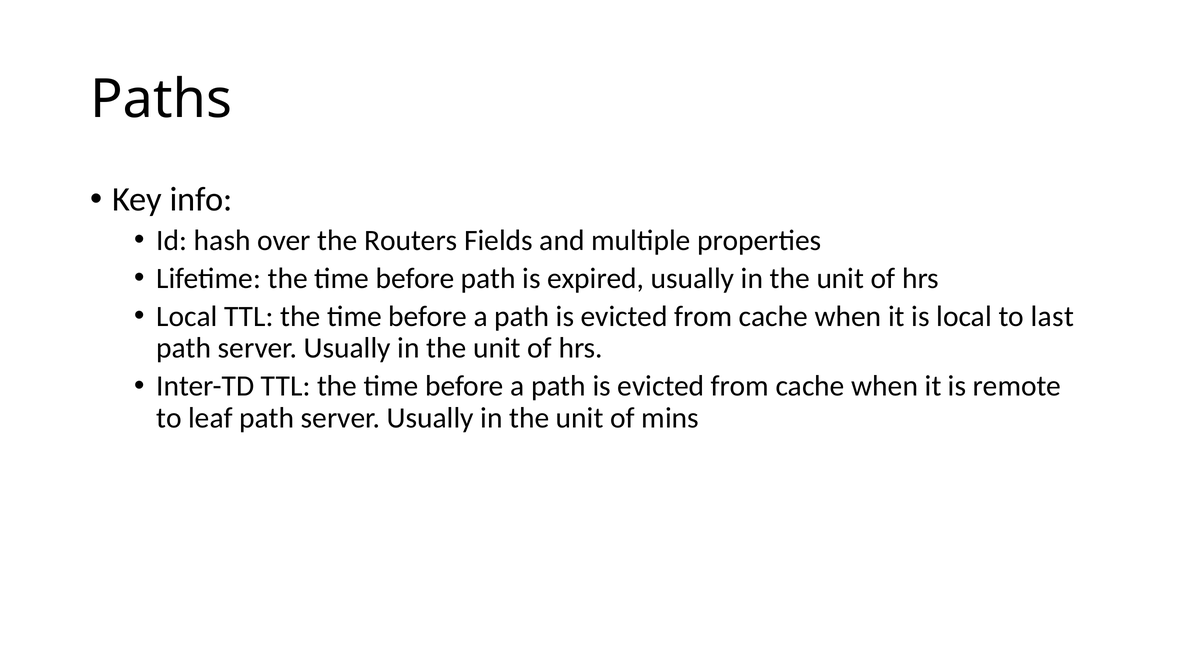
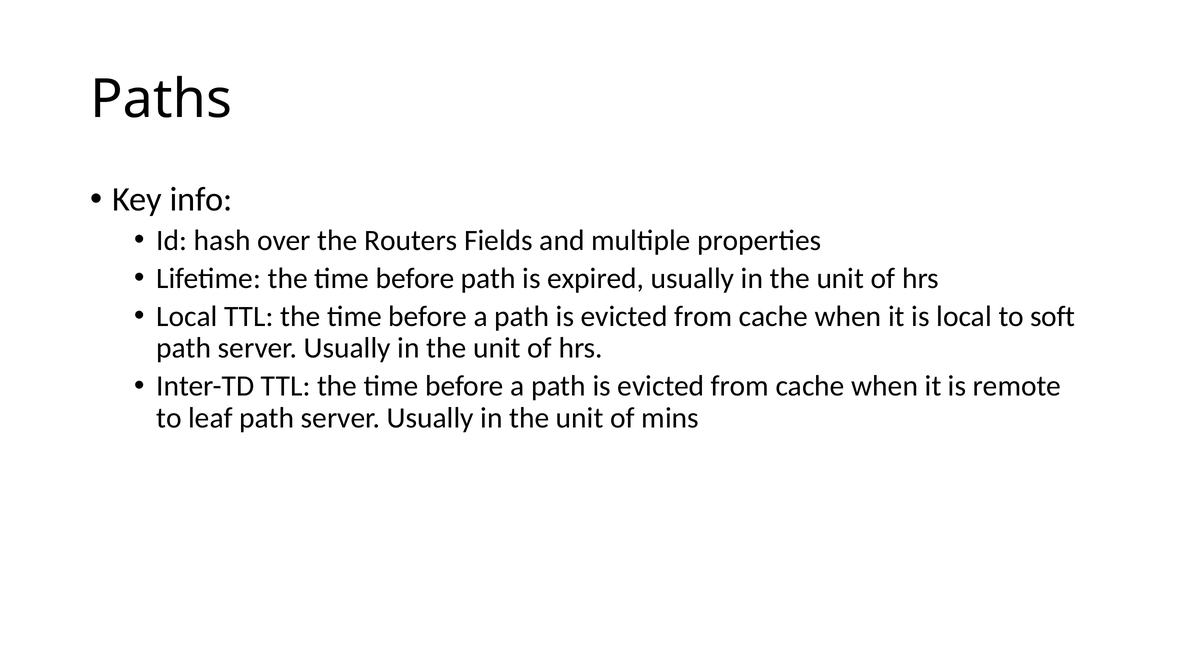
last: last -> soft
